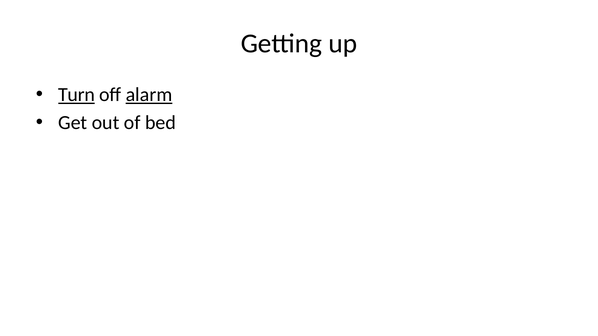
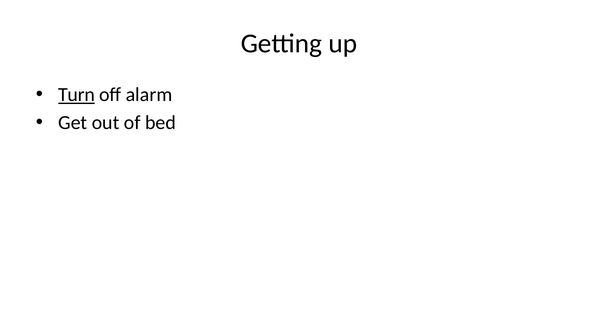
alarm underline: present -> none
